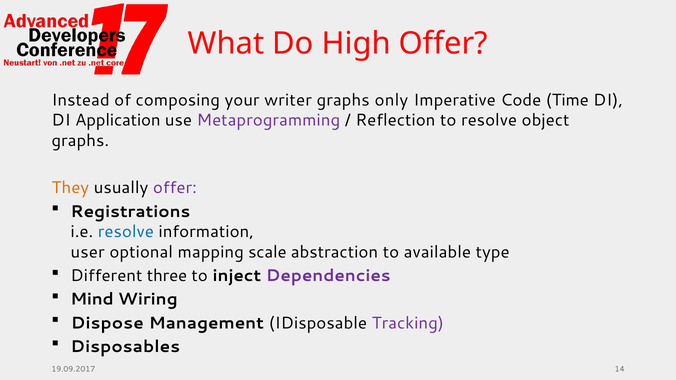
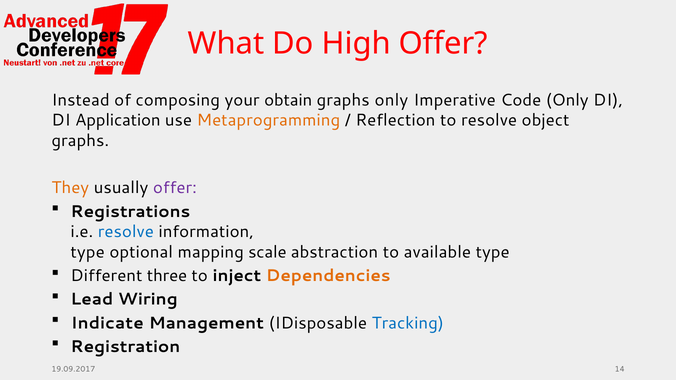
writer: writer -> obtain
Code Time: Time -> Only
Metaprogramming colour: purple -> orange
user at (88, 252): user -> type
Dependencies colour: purple -> orange
Mind: Mind -> Lead
Dispose: Dispose -> Indicate
Tracking colour: purple -> blue
Disposables: Disposables -> Registration
